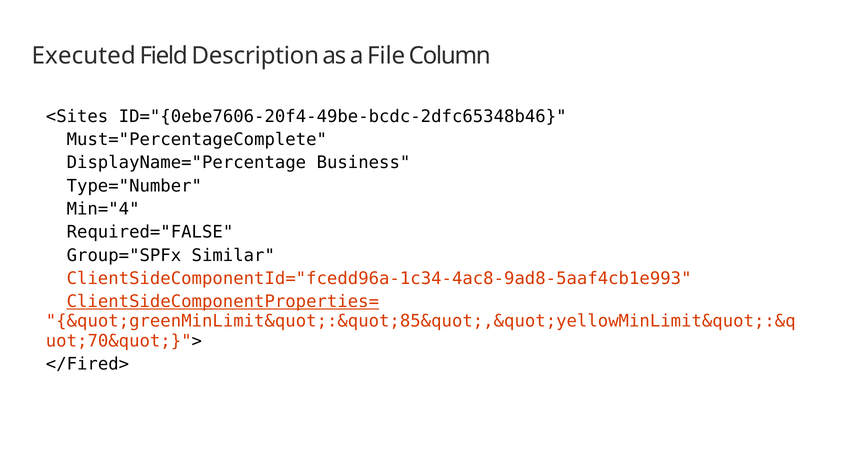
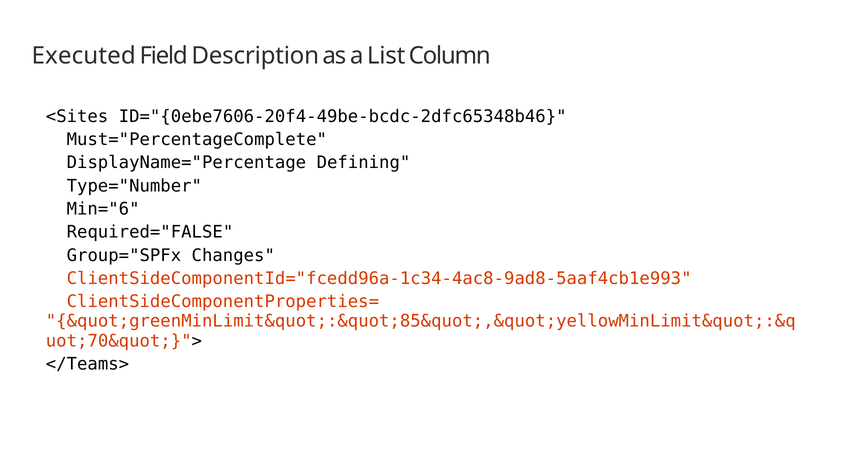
File: File -> List
Business: Business -> Defining
Min="4: Min="4 -> Min="6
Similar: Similar -> Changes
ClientSideComponentProperties= underline: present -> none
</Fired>: </Fired> -> </Teams>
